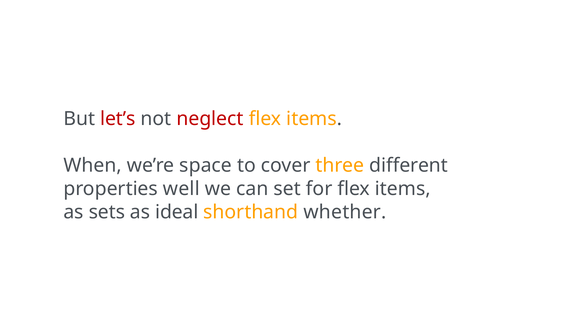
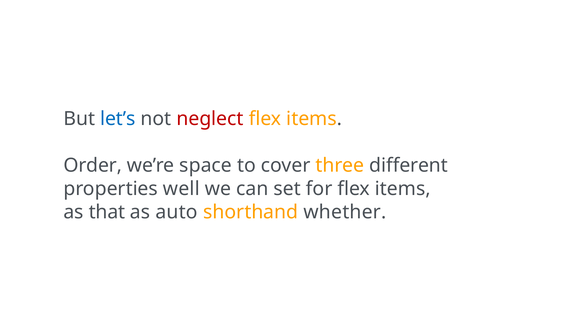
let’s colour: red -> blue
When: When -> Order
sets: sets -> that
ideal: ideal -> auto
